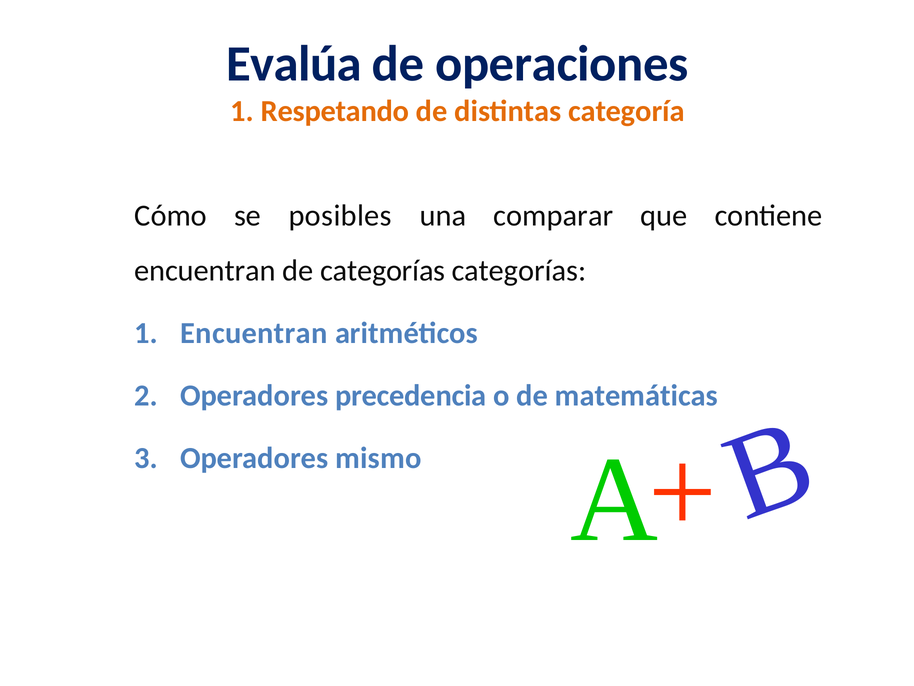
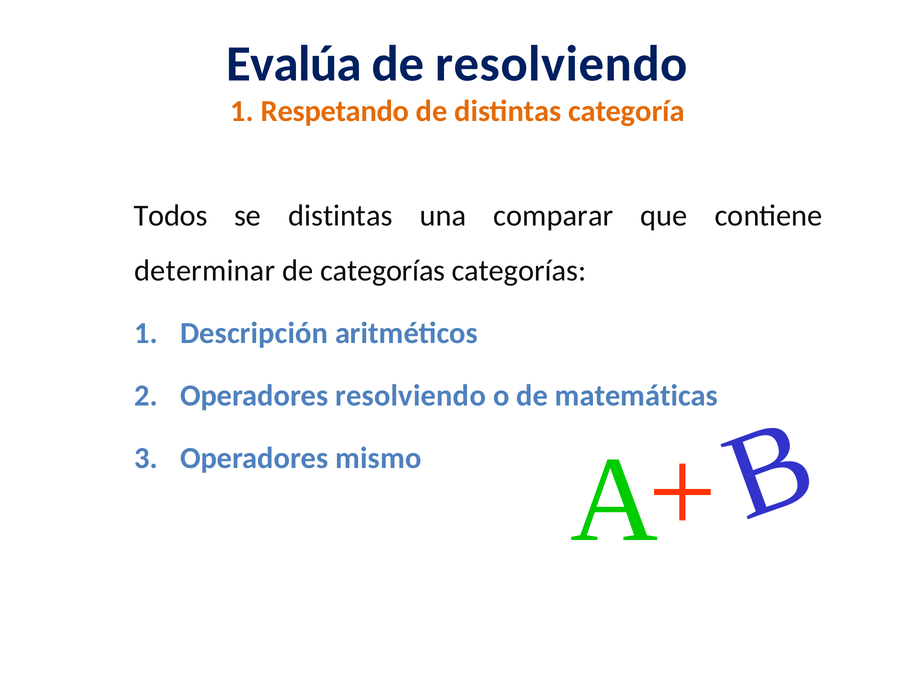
de operaciones: operaciones -> resolviendo
Cómo: Cómo -> Todos
se posibles: posibles -> distintas
encuentran at (205, 270): encuentran -> determinar
1 Encuentran: Encuentran -> Descripción
Operadores precedencia: precedencia -> resolviendo
